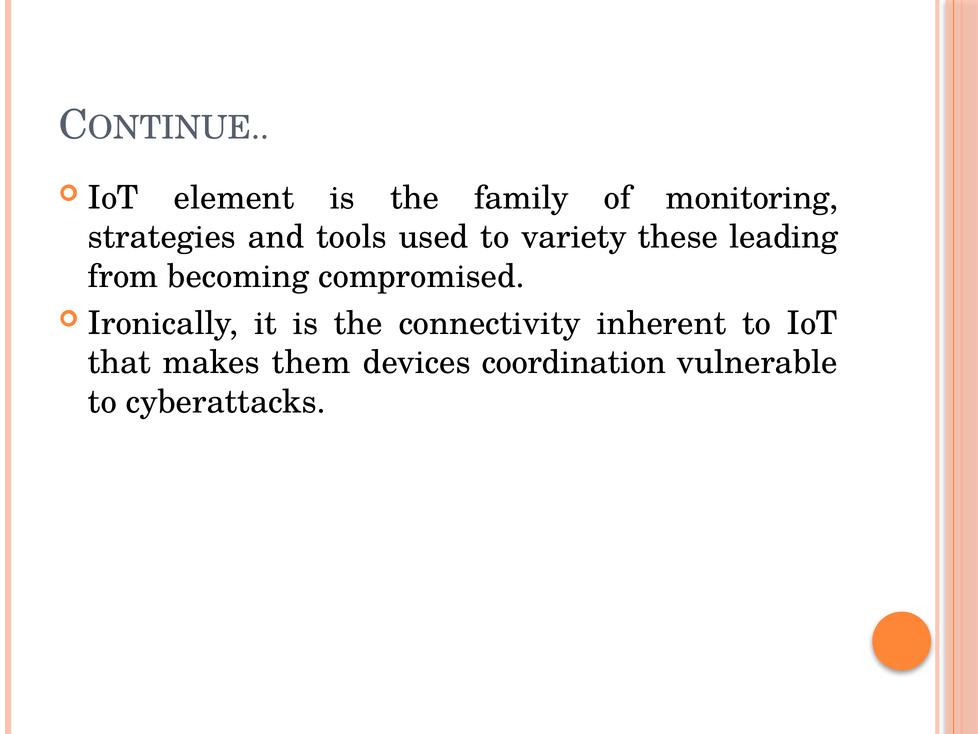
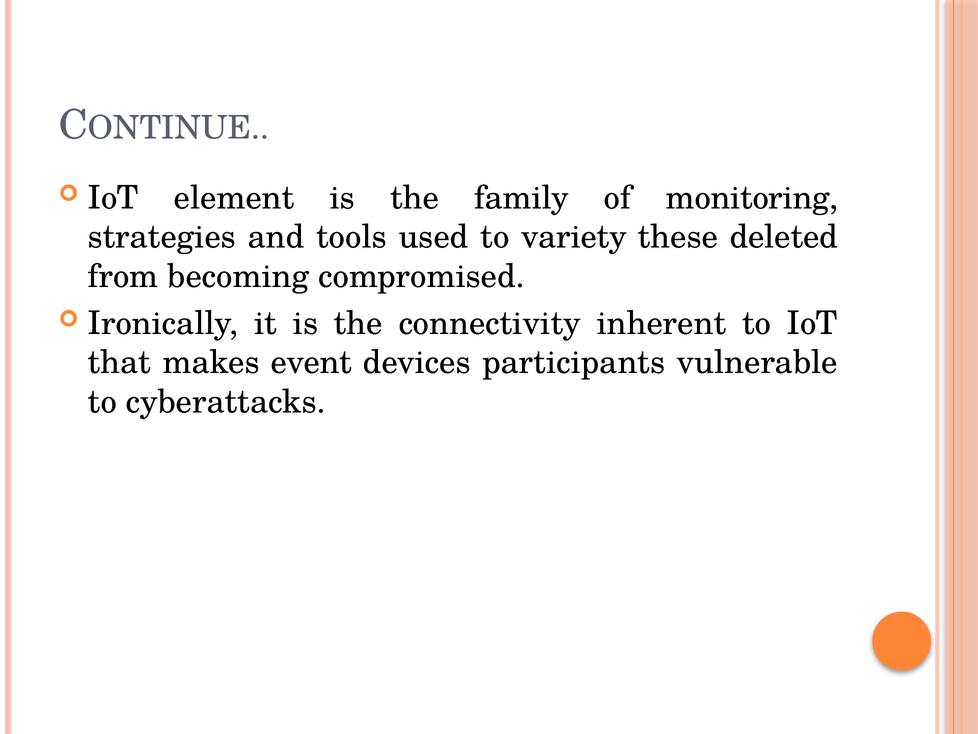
leading: leading -> deleted
them: them -> event
coordination: coordination -> participants
